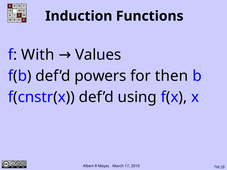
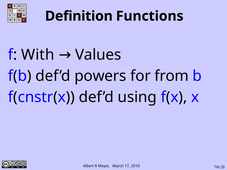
Induction: Induction -> Definition
then: then -> from
